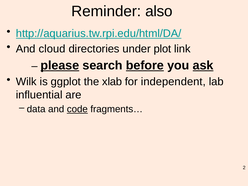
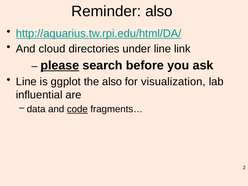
under plot: plot -> line
before underline: present -> none
ask underline: present -> none
Wilk at (26, 82): Wilk -> Line
the xlab: xlab -> also
independent: independent -> visualization
